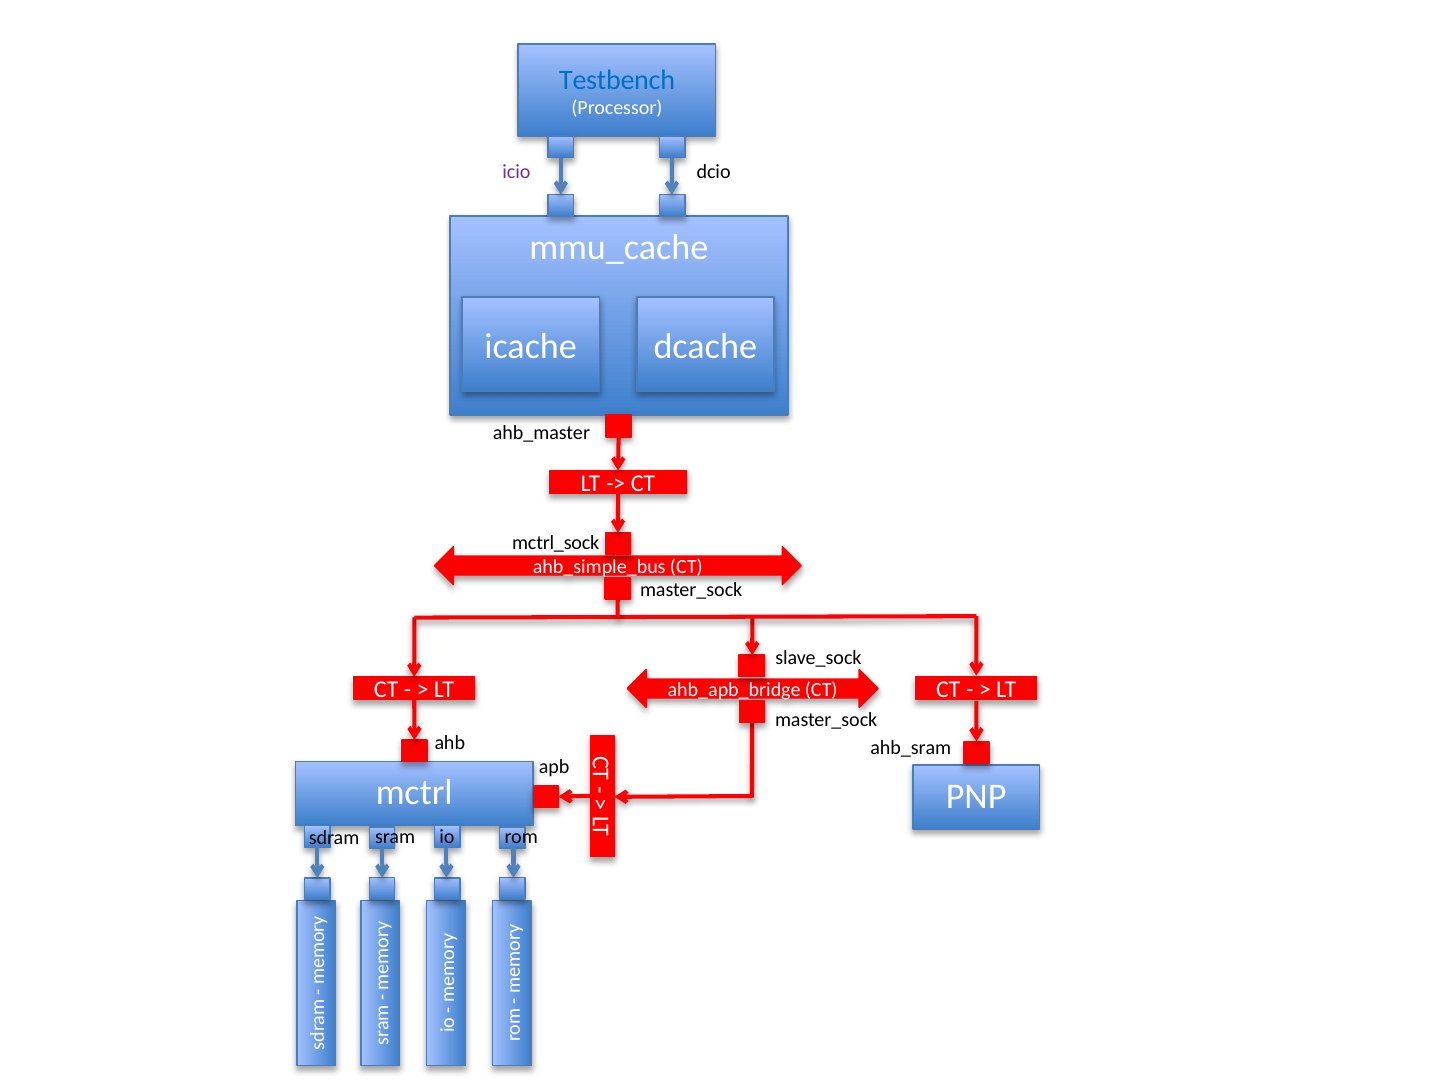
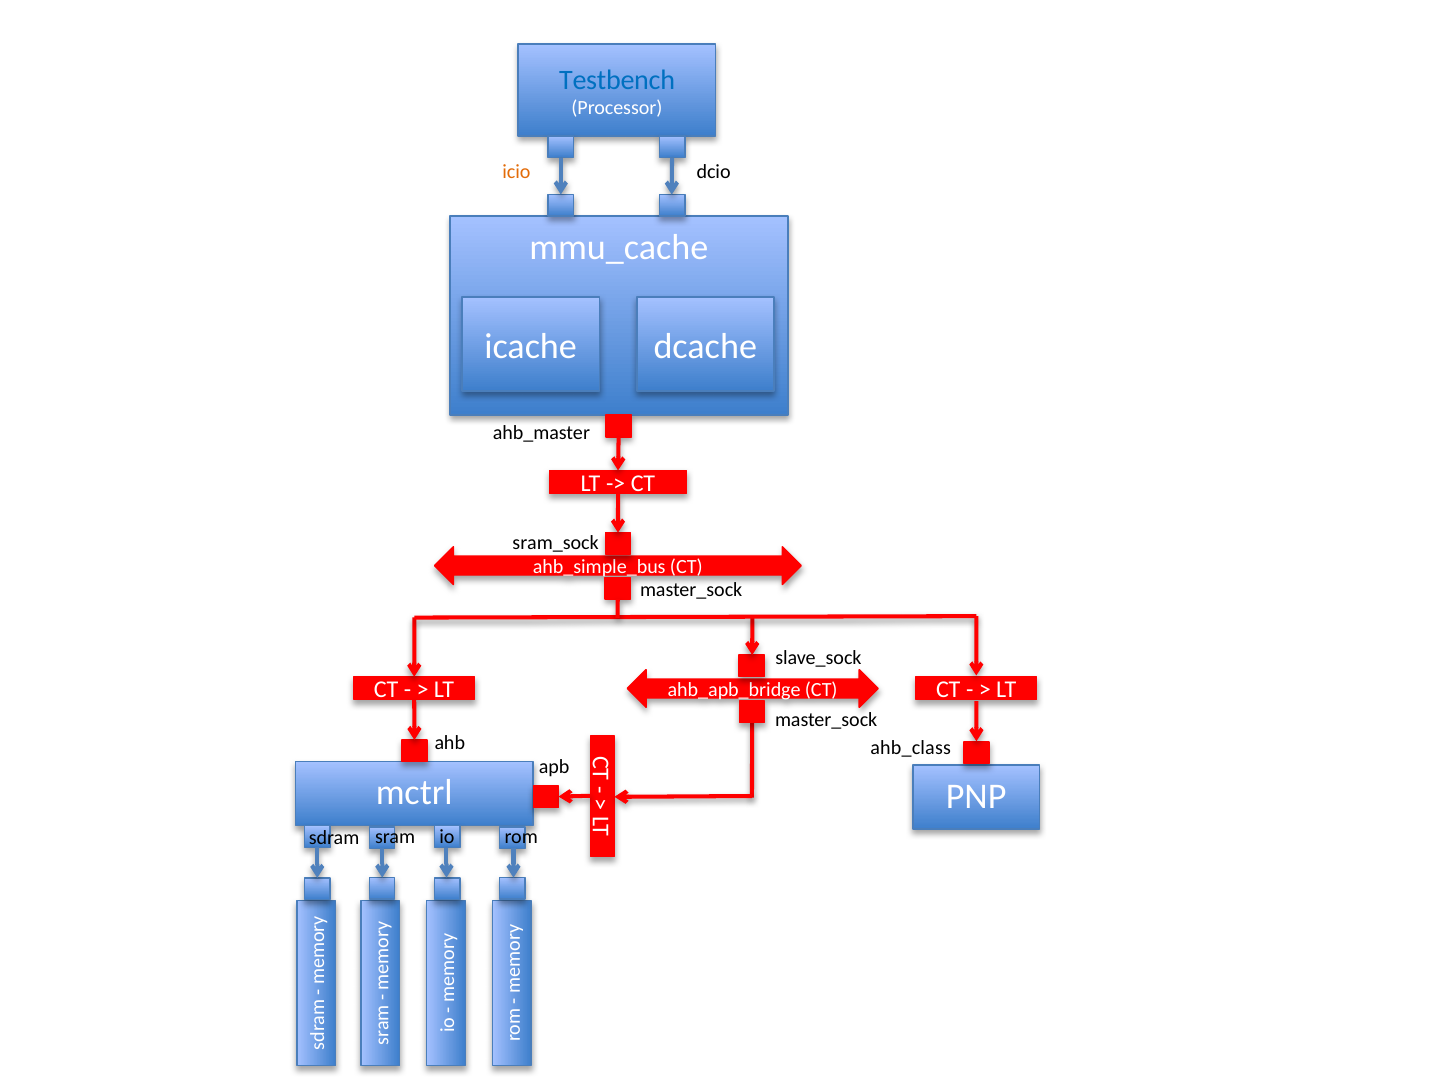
icio colour: purple -> orange
mctrl_sock: mctrl_sock -> sram_sock
ahb_sram: ahb_sram -> ahb_class
